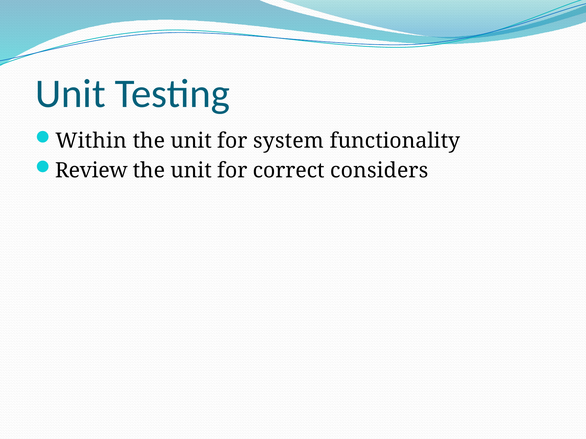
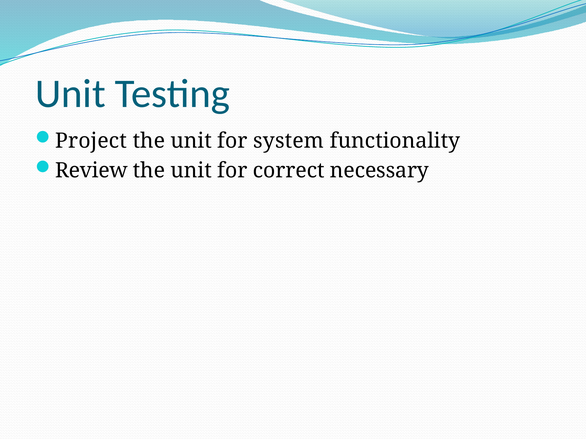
Within: Within -> Project
considers: considers -> necessary
